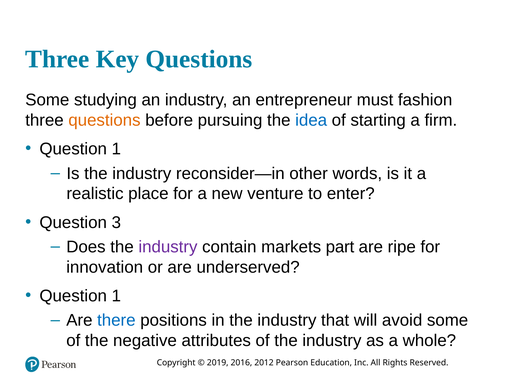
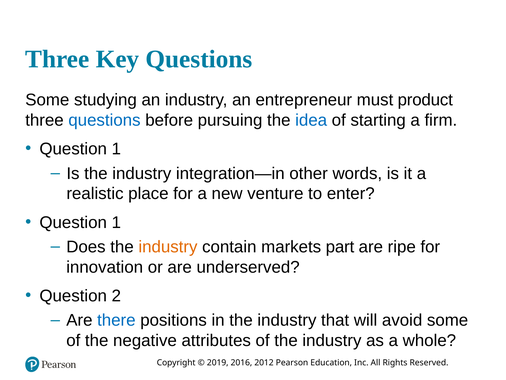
fashion: fashion -> product
questions at (104, 120) colour: orange -> blue
reconsider—in: reconsider—in -> integration—in
3 at (116, 222): 3 -> 1
industry at (168, 247) colour: purple -> orange
1 at (116, 296): 1 -> 2
